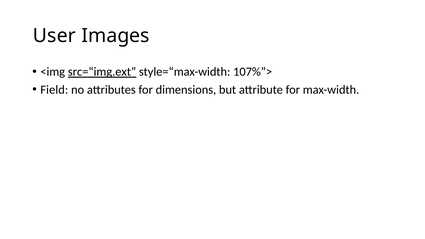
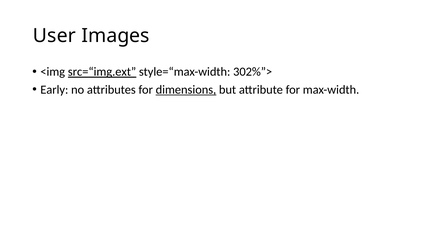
107%”>: 107%”> -> 302%”>
Field: Field -> Early
dimensions underline: none -> present
